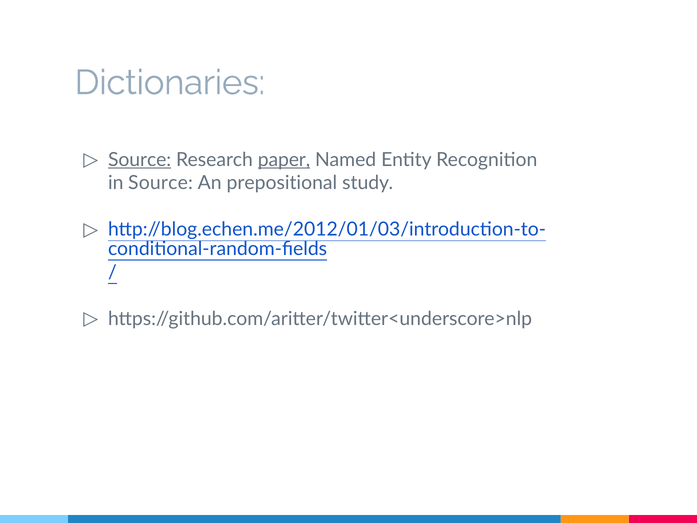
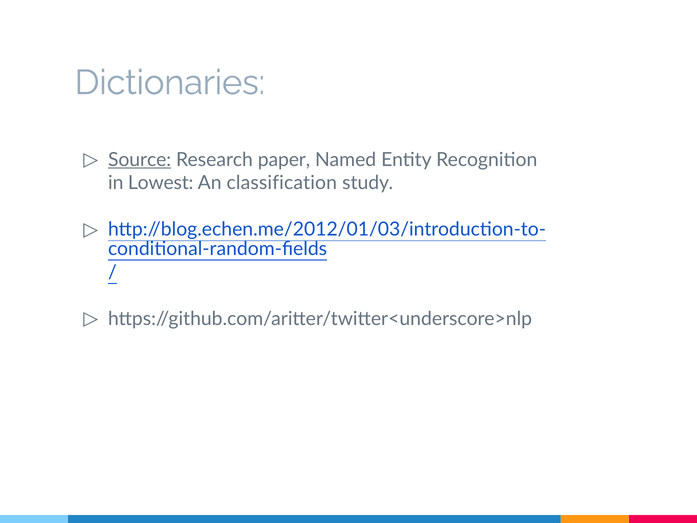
paper underline: present -> none
in Source: Source -> Lowest
prepositional: prepositional -> classification
